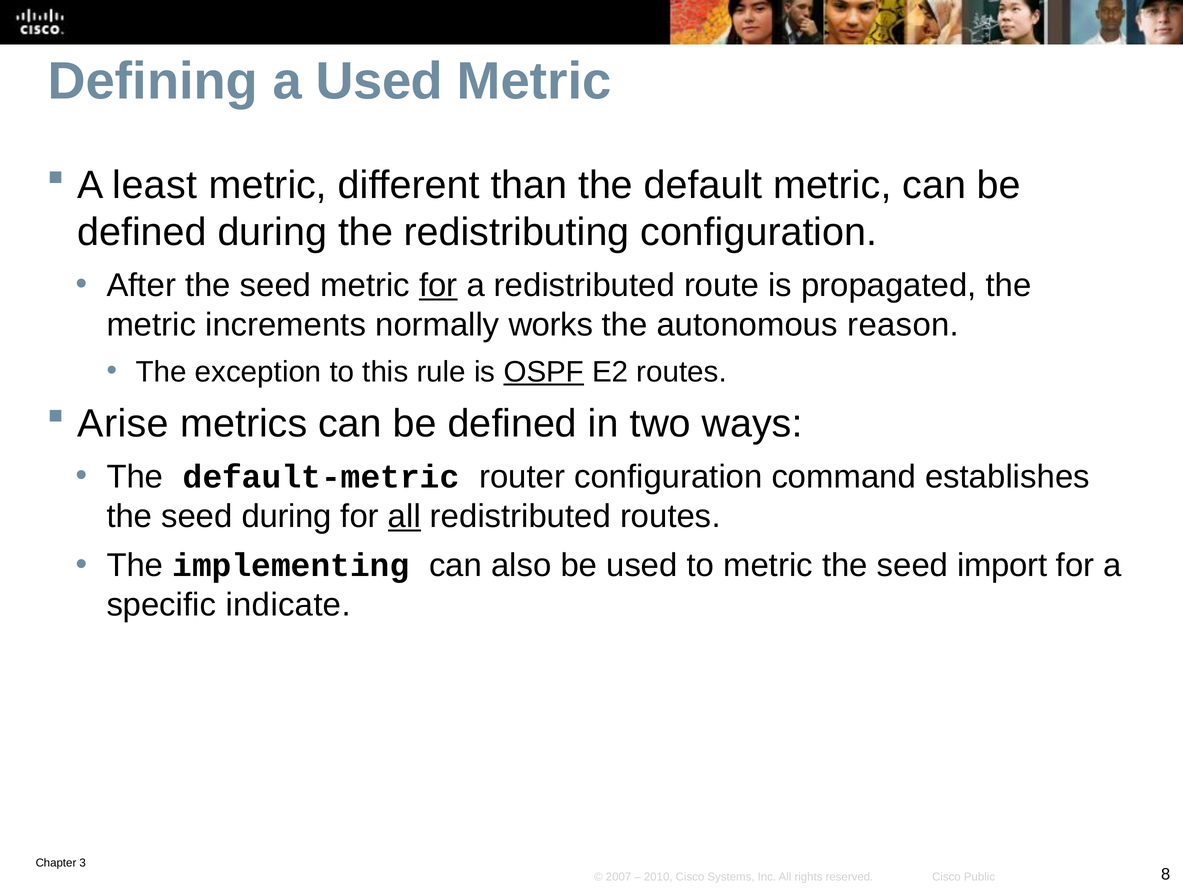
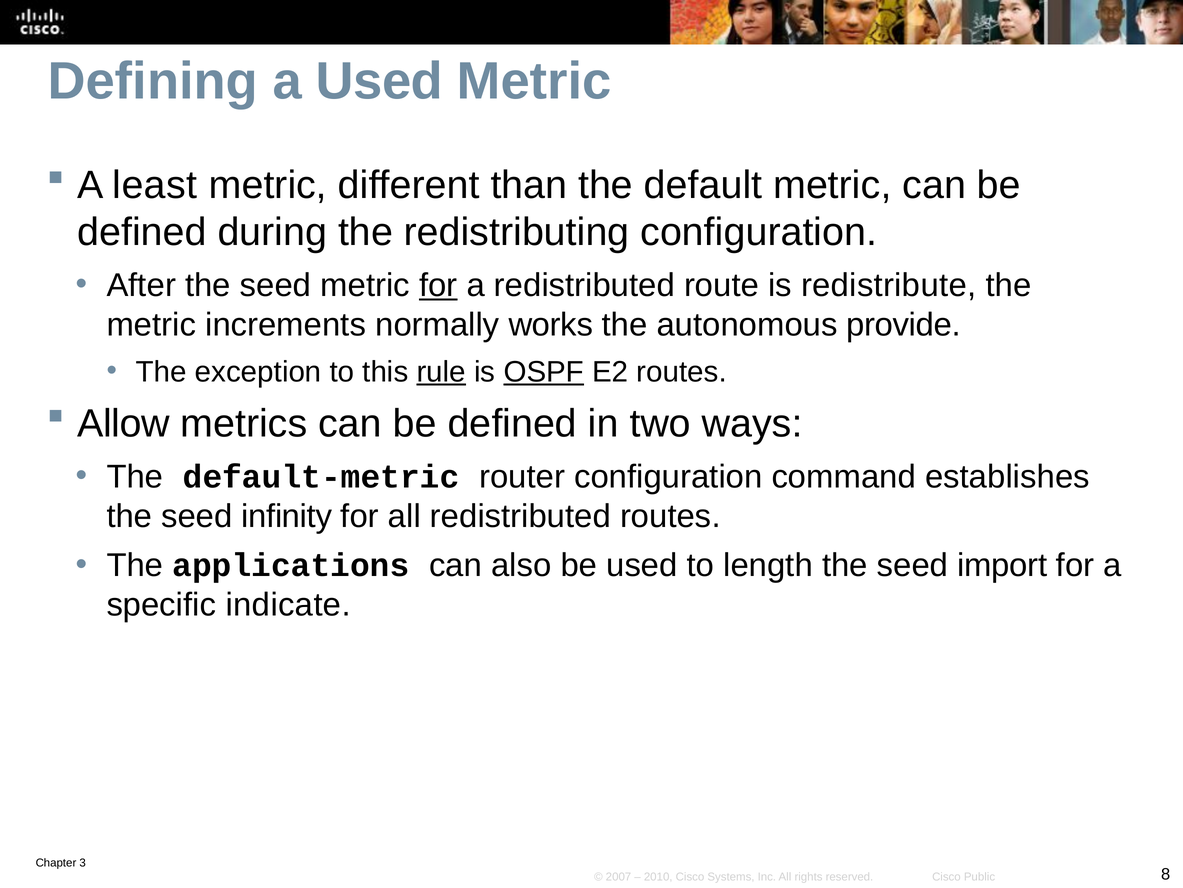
propagated: propagated -> redistribute
reason: reason -> provide
rule underline: none -> present
Arise: Arise -> Allow
seed during: during -> infinity
all at (404, 516) underline: present -> none
implementing: implementing -> applications
to metric: metric -> length
